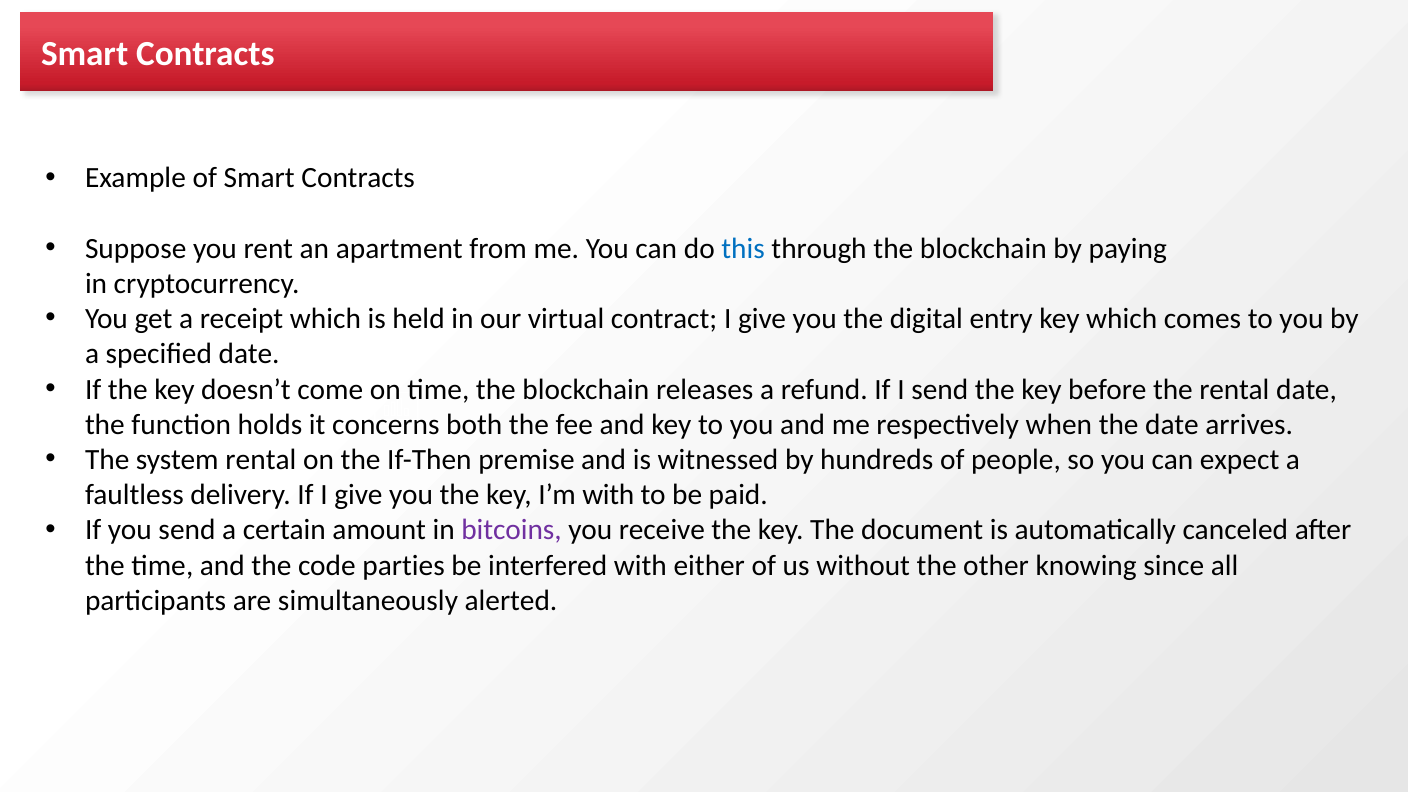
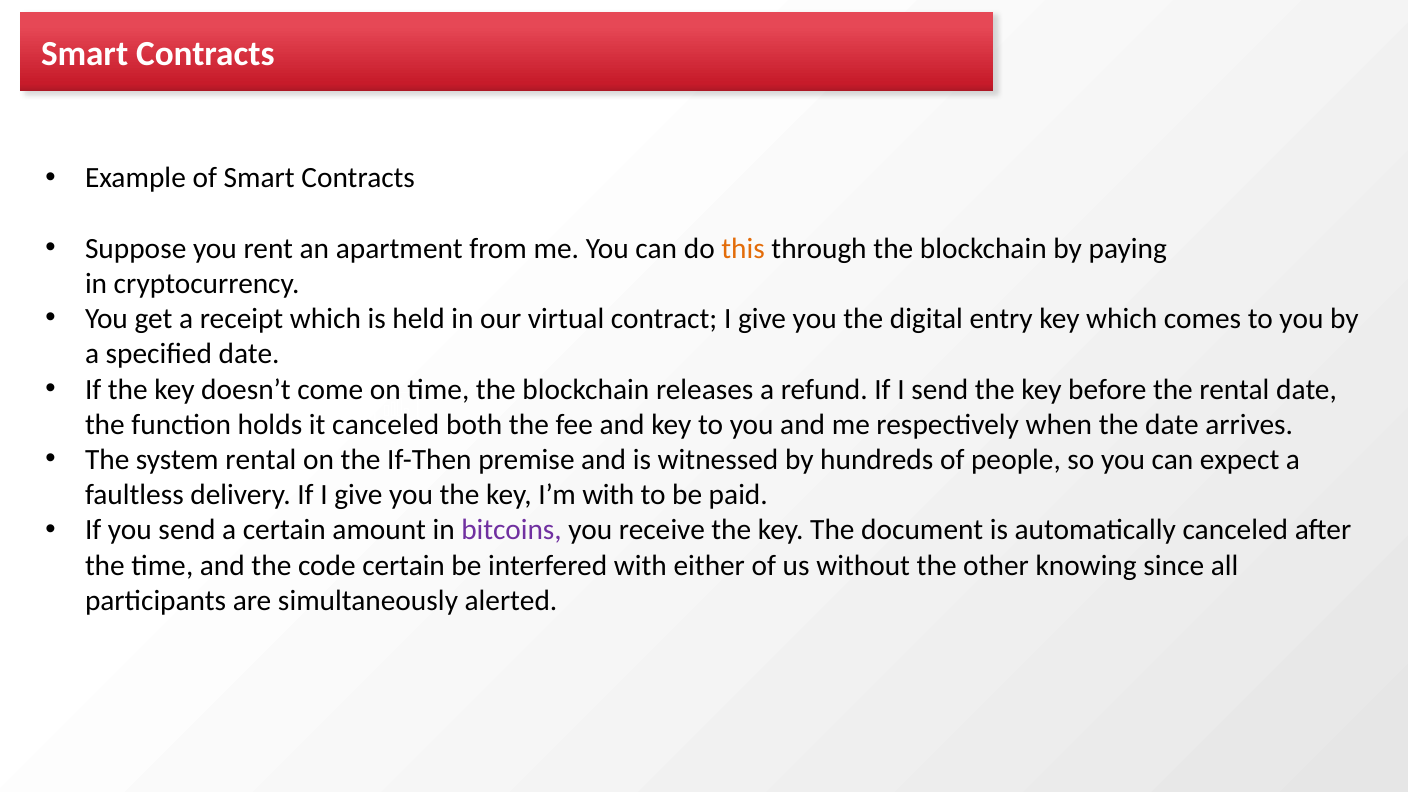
this colour: blue -> orange
it concerns: concerns -> canceled
code parties: parties -> certain
